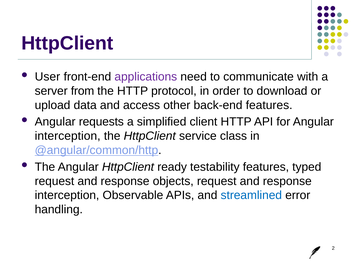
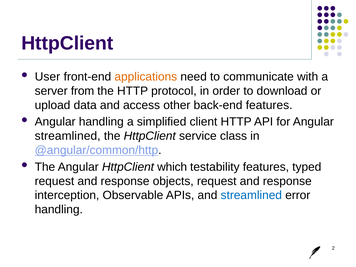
applications colour: purple -> orange
Angular requests: requests -> handling
interception at (68, 136): interception -> streamlined
ready: ready -> which
